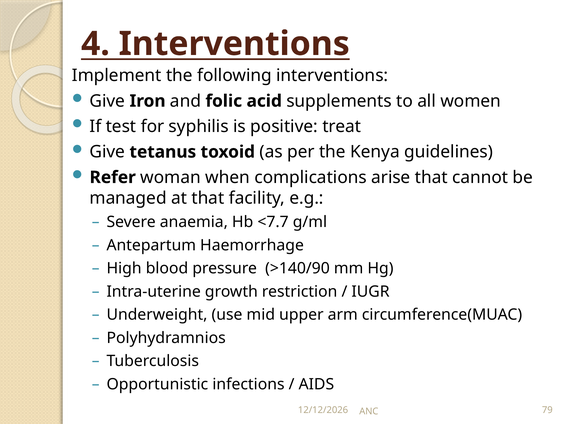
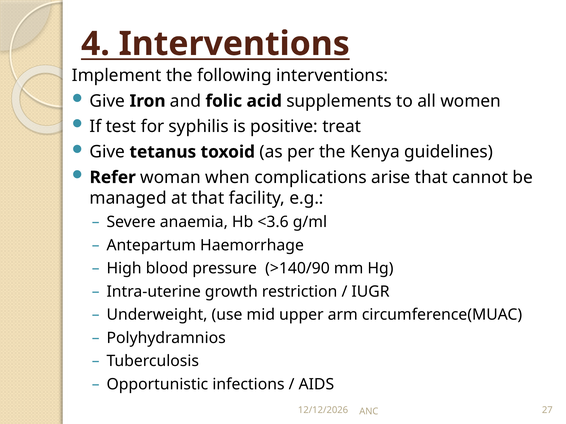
<7.7: <7.7 -> <3.6
79: 79 -> 27
